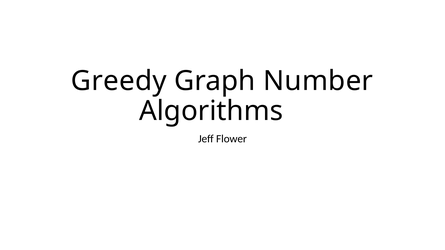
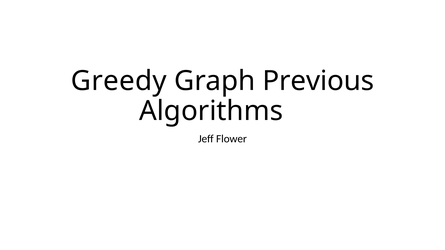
Number: Number -> Previous
